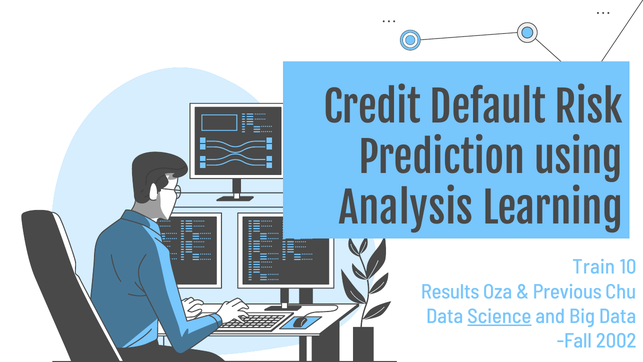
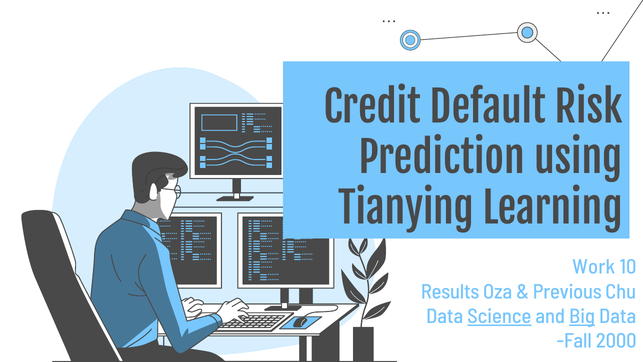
Analysis: Analysis -> Tianying
Train: Train -> Work
Big underline: none -> present
2002: 2002 -> 2000
